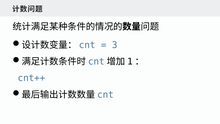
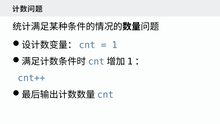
3 at (115, 45): 3 -> 1
